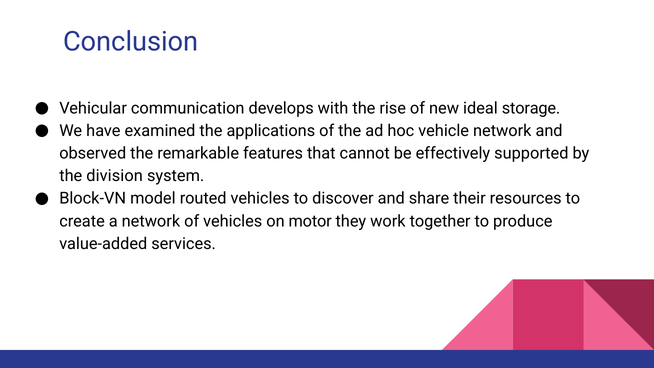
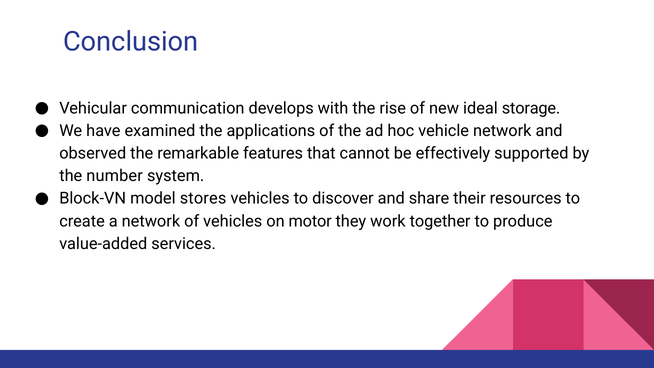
division: division -> number
routed: routed -> stores
